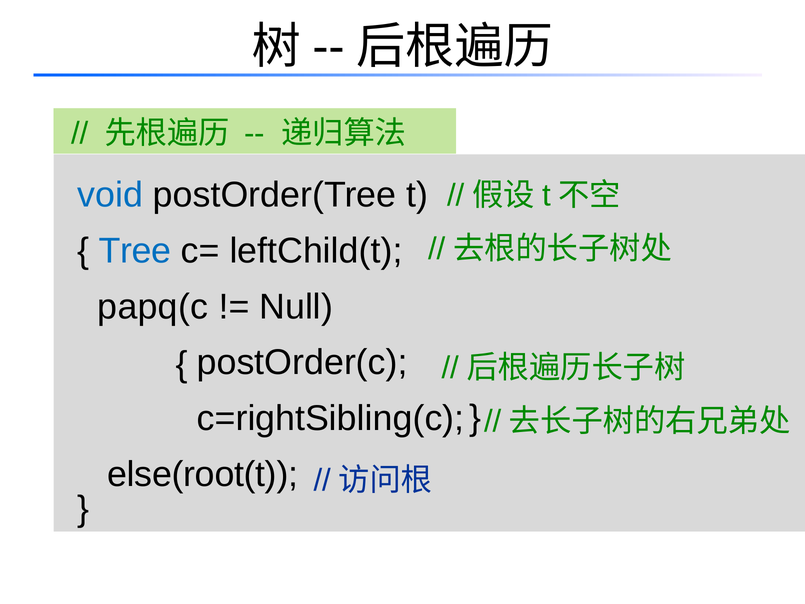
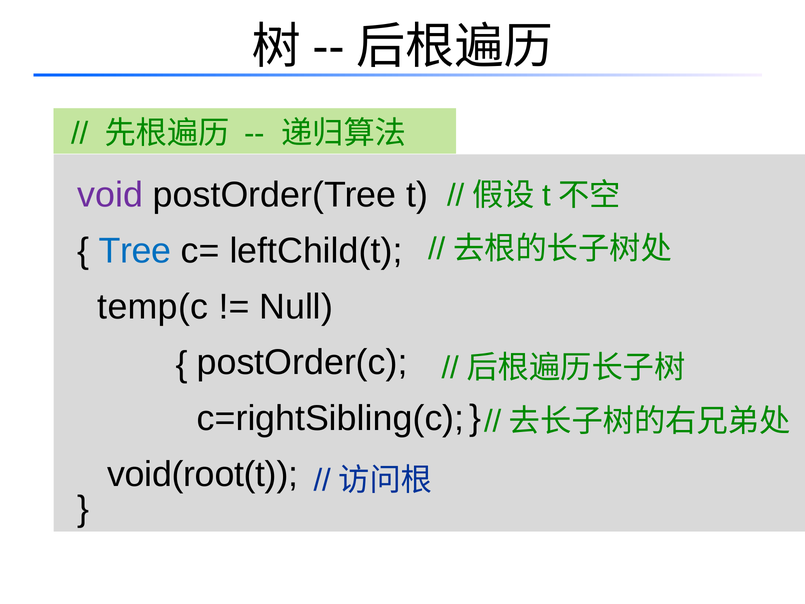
void colour: blue -> purple
papq(c: papq(c -> temp(c
else(root(t: else(root(t -> void(root(t
